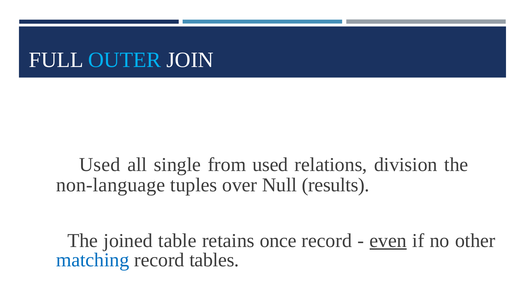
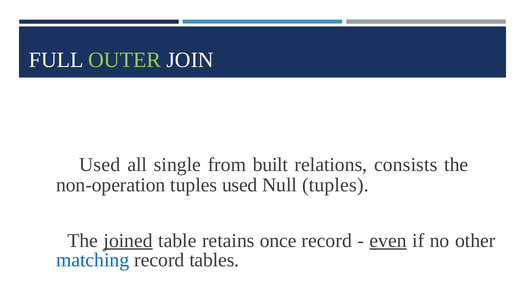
OUTER colour: light blue -> light green
from used: used -> built
division: division -> consists
non-language: non-language -> non-operation
tuples over: over -> used
Null results: results -> tuples
joined underline: none -> present
